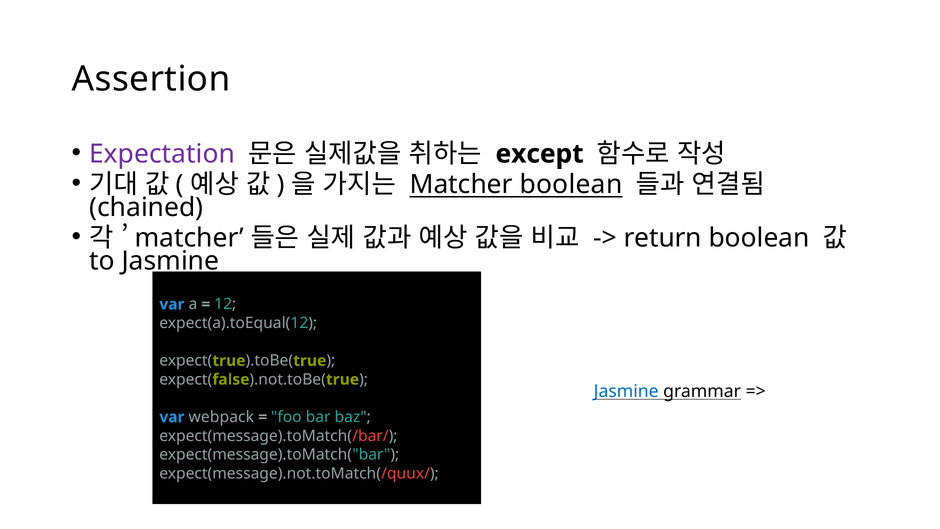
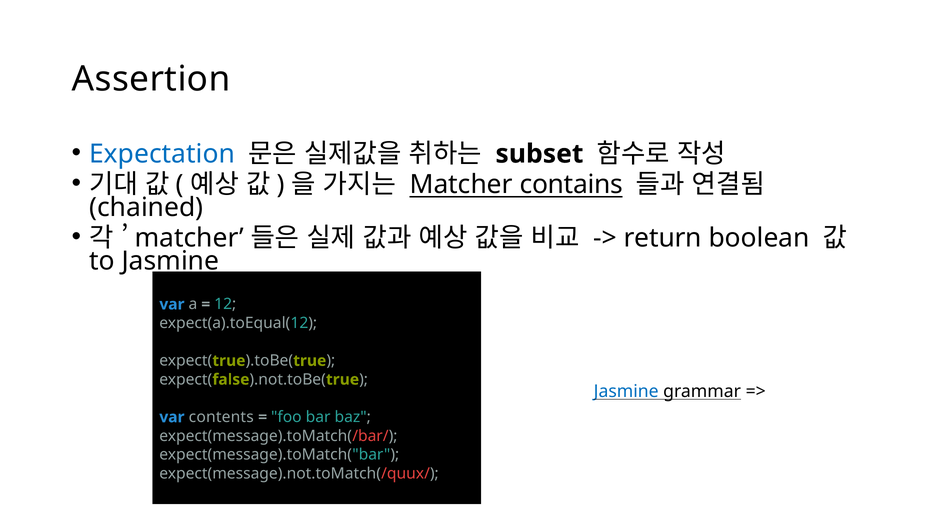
Expectation colour: purple -> blue
except: except -> subset
Matcher boolean: boolean -> contains
webpack: webpack -> contents
